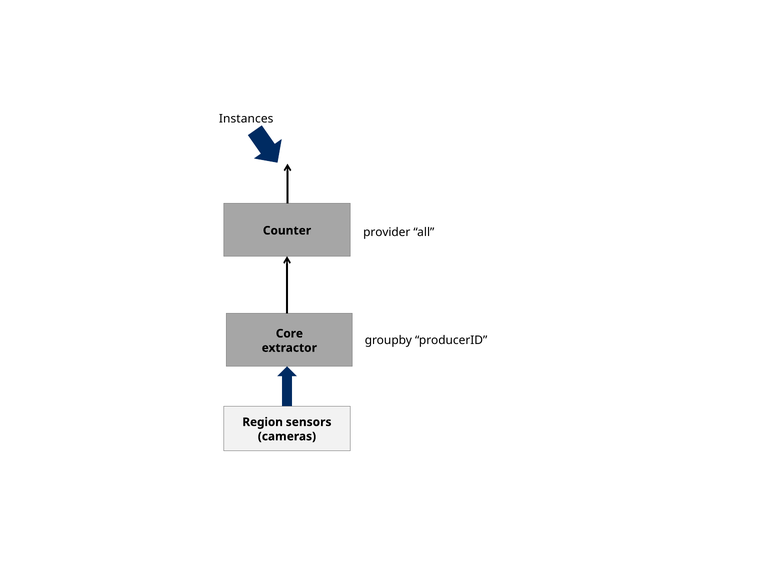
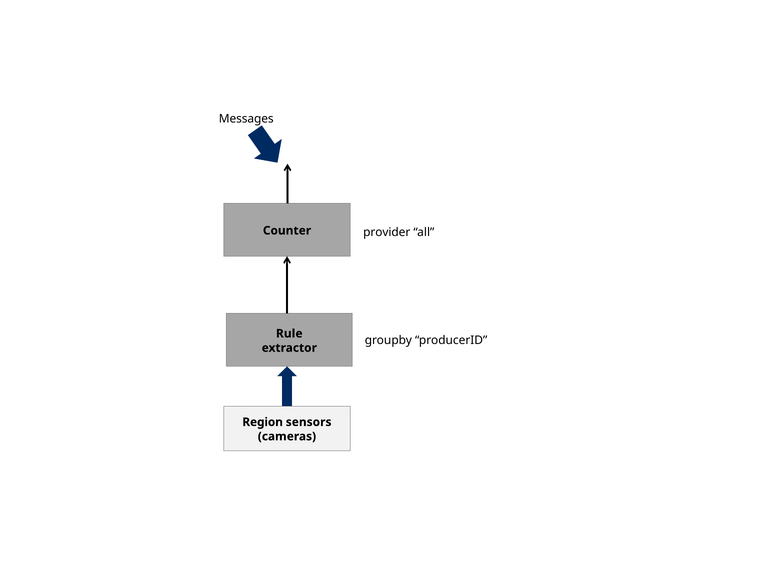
Instances: Instances -> Messages
Core: Core -> Rule
